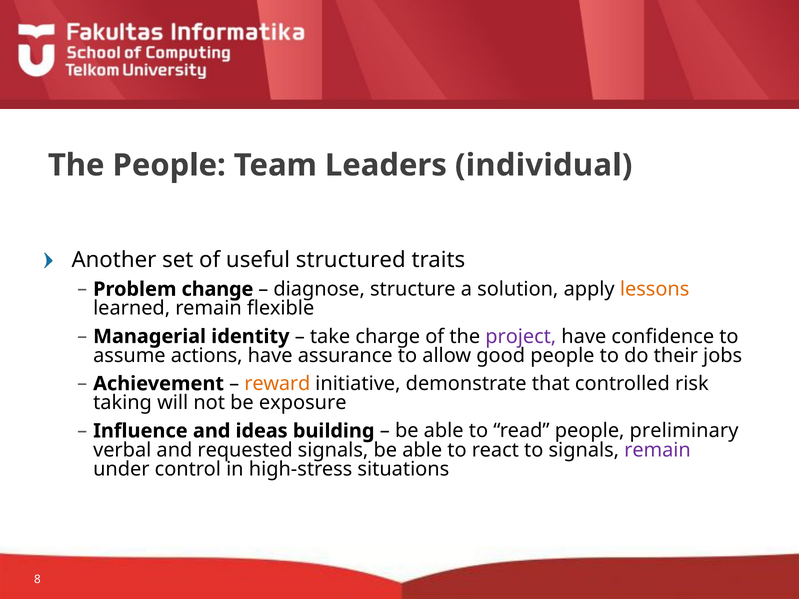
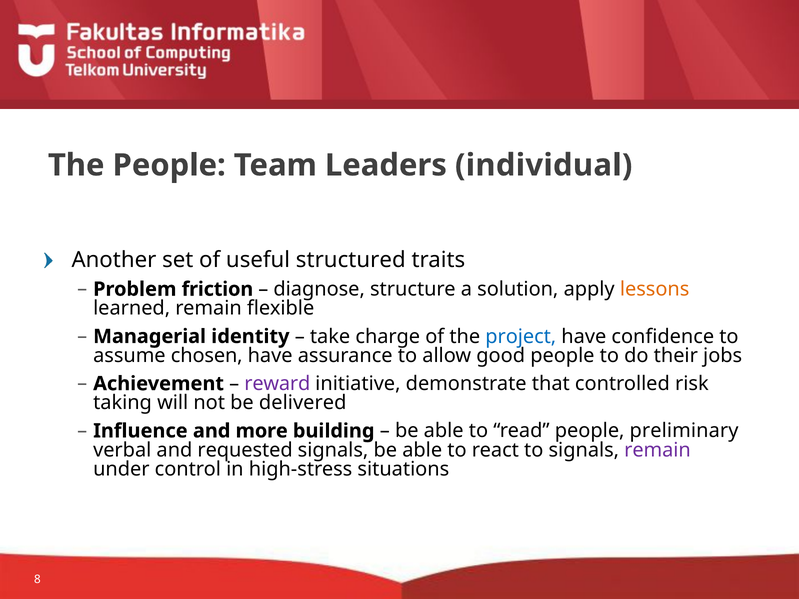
change: change -> friction
project colour: purple -> blue
actions: actions -> chosen
reward colour: orange -> purple
exposure: exposure -> delivered
ideas: ideas -> more
